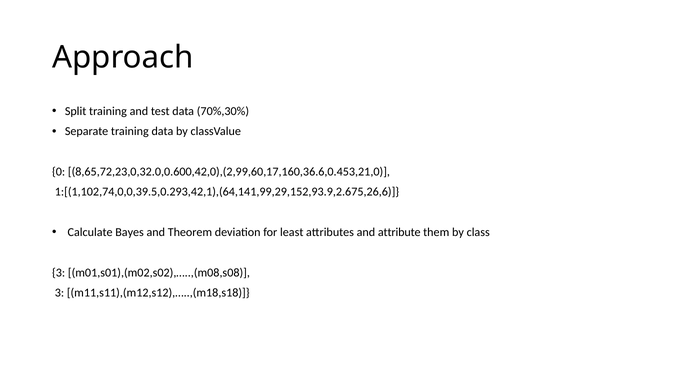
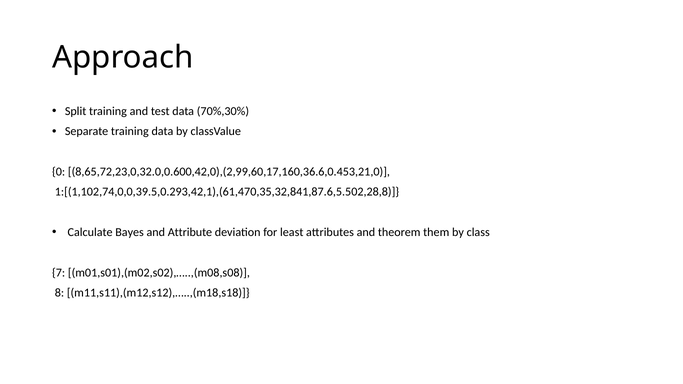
1:[(1,102,74,0,0,39.5,0.293,42,1),(64,141,99,29,152,93.9,2.675,26,6: 1:[(1,102,74,0,0,39.5,0.293,42,1),(64,141,99,29,152,93.9,2.675,26,6 -> 1:[(1,102,74,0,0,39.5,0.293,42,1),(61,470,35,32,841,87.6,5.502,28,8
Theorem: Theorem -> Attribute
attribute: attribute -> theorem
3 at (59, 273): 3 -> 7
3 at (59, 293): 3 -> 8
